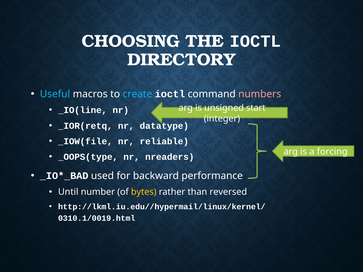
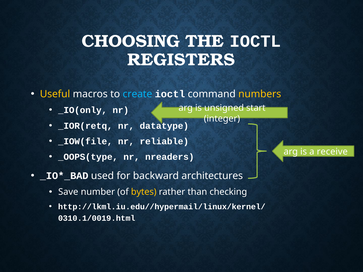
DIRECTORY: DIRECTORY -> REGISTERS
Useful colour: light blue -> yellow
numbers colour: pink -> yellow
_IO(line: _IO(line -> _IO(only
forcing: forcing -> receive
performance: performance -> architectures
Until: Until -> Save
reversed: reversed -> checking
